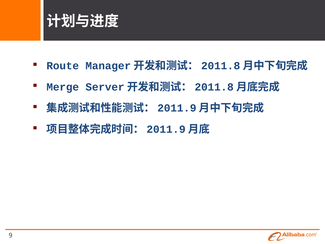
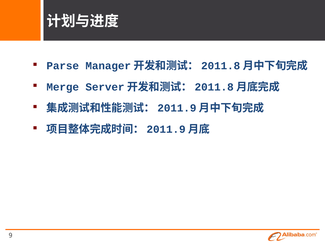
Route: Route -> Parse
